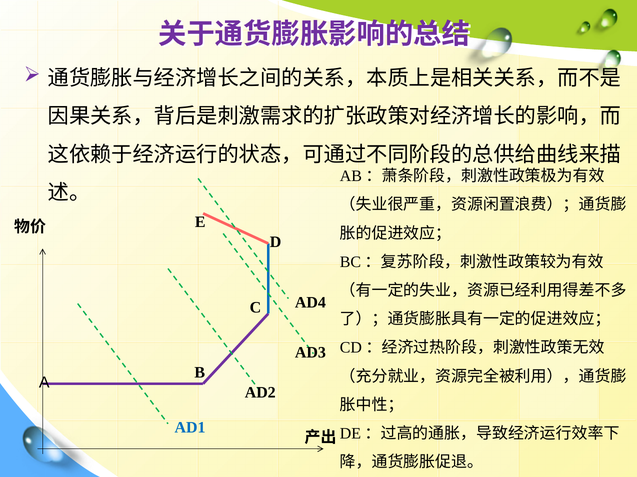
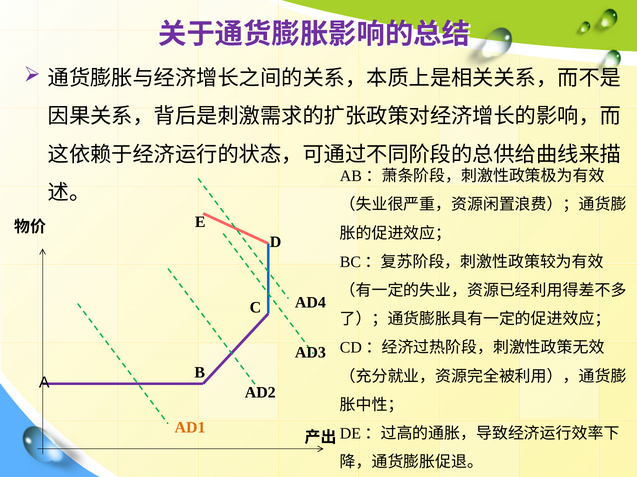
AD1 colour: blue -> orange
